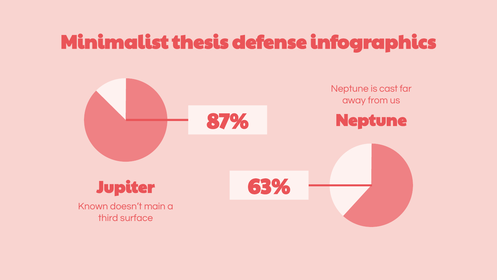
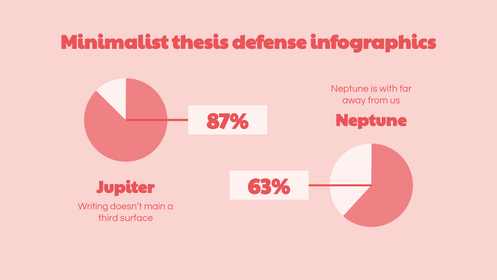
cast: cast -> with
Known: Known -> Writing
